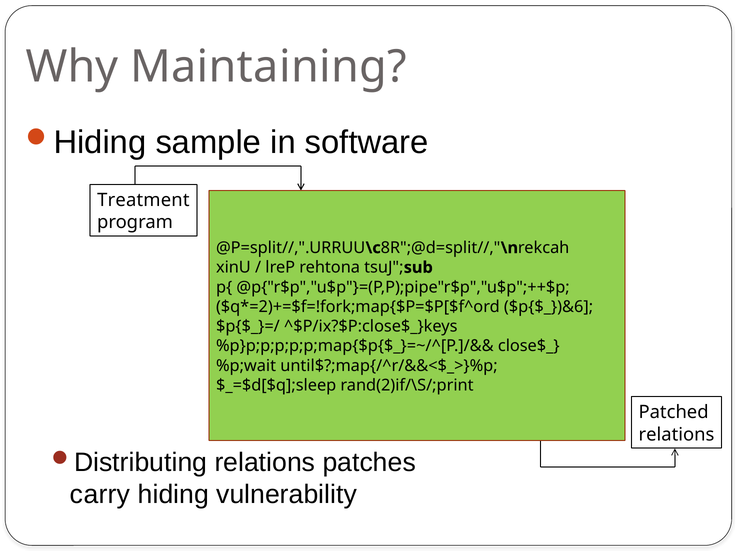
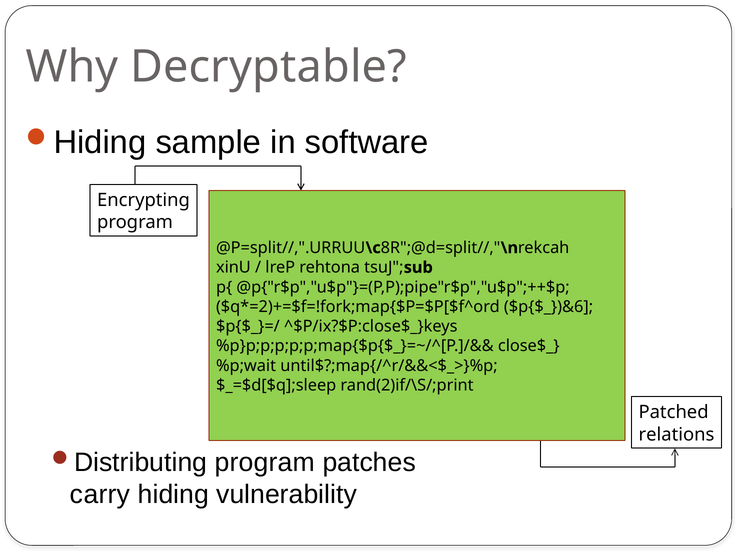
Maintaining: Maintaining -> Decryptable
Treatment: Treatment -> Encrypting
relations at (265, 462): relations -> program
